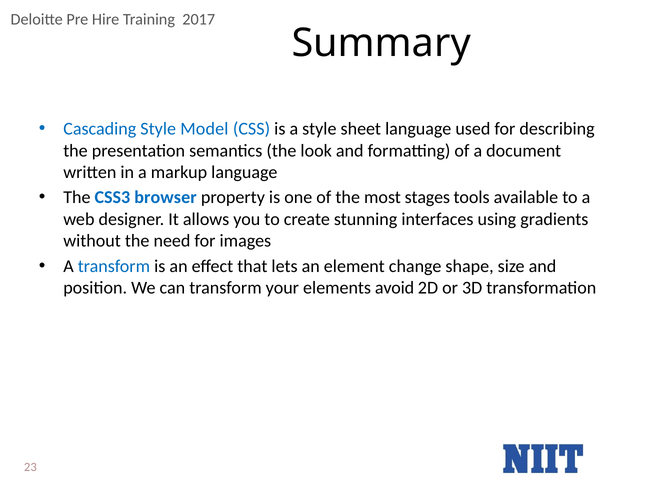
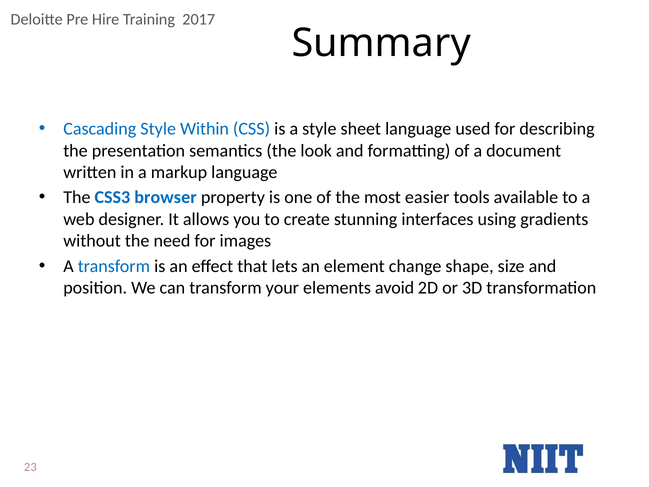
Model: Model -> Within
stages: stages -> easier
